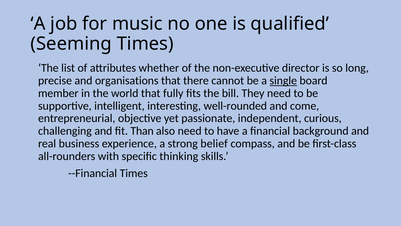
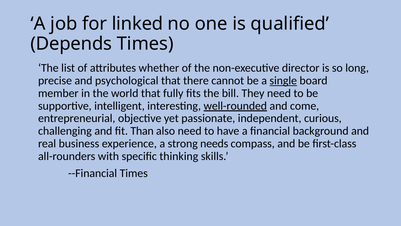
music: music -> linked
Seeming: Seeming -> Depends
organisations: organisations -> psychological
well-rounded underline: none -> present
belief: belief -> needs
